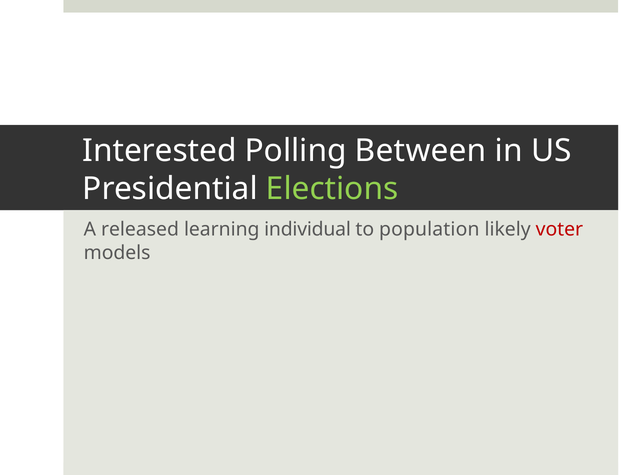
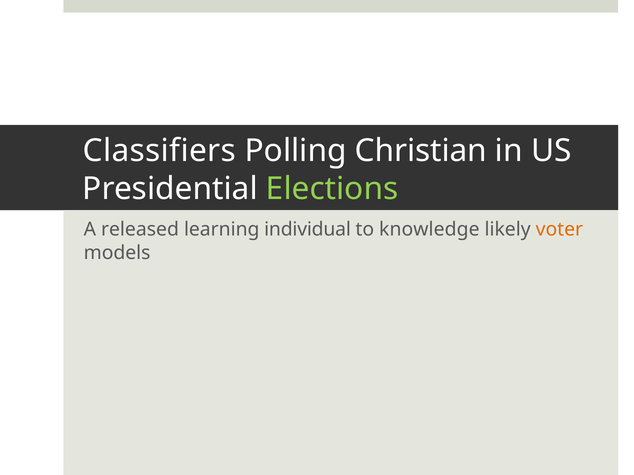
Interested: Interested -> Classifiers
Between: Between -> Christian
population: population -> knowledge
voter colour: red -> orange
